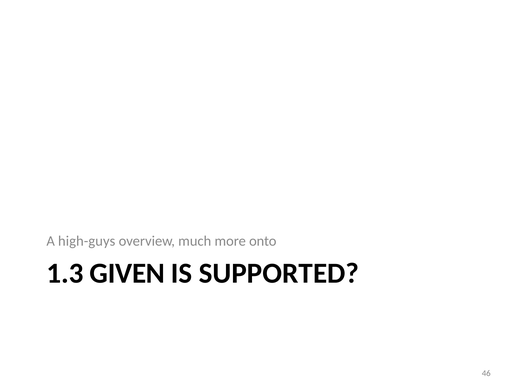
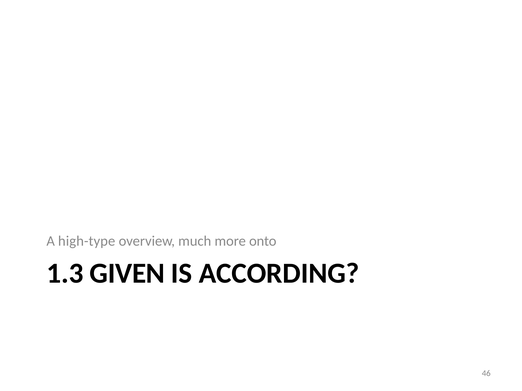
high-guys: high-guys -> high-type
SUPPORTED: SUPPORTED -> ACCORDING
